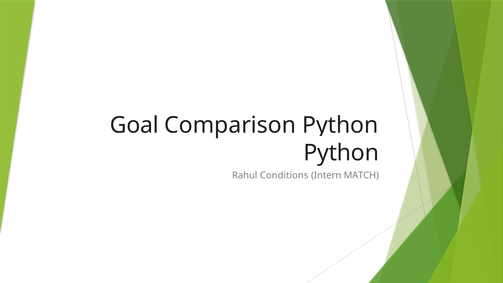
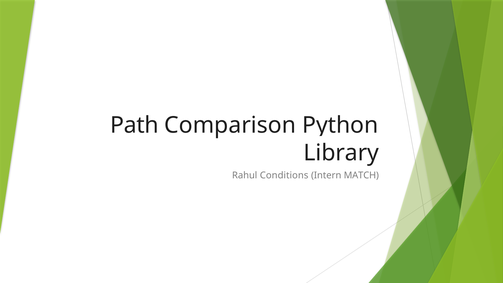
Goal: Goal -> Path
Python at (341, 153): Python -> Library
